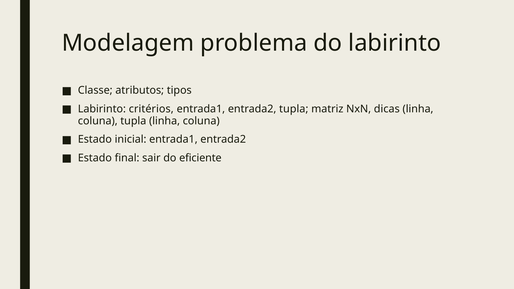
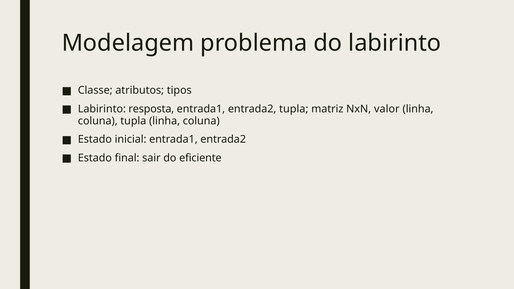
critérios: critérios -> resposta
dicas: dicas -> valor
